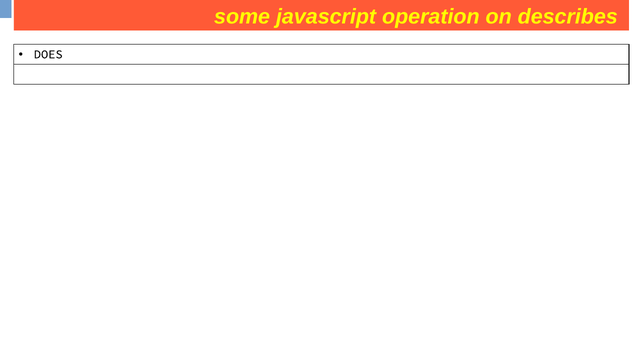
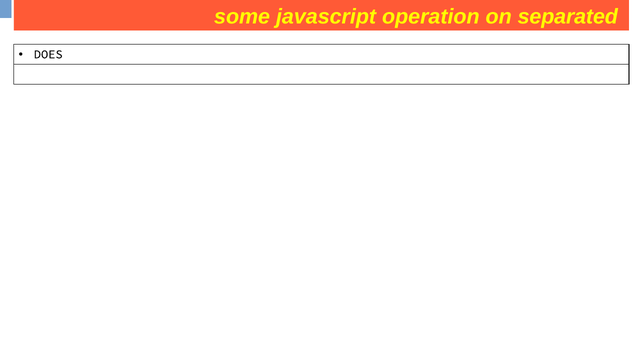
describes: describes -> separated
